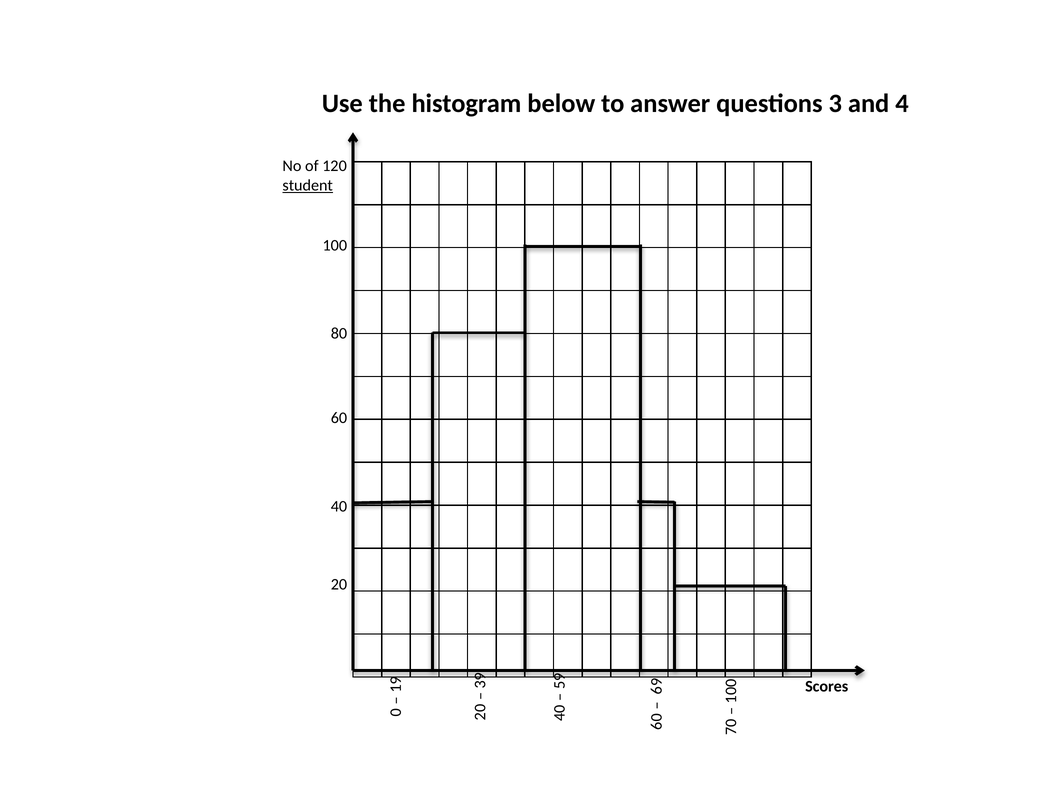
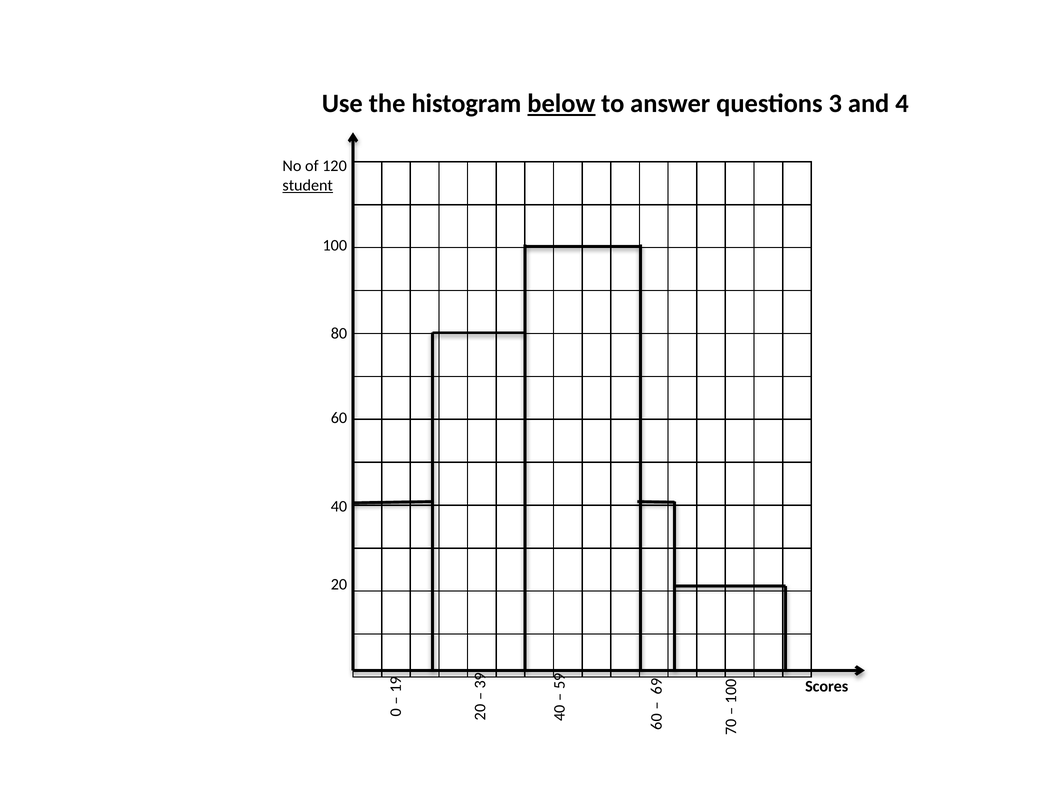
below underline: none -> present
